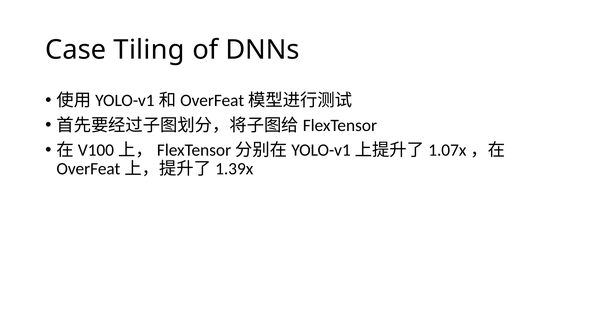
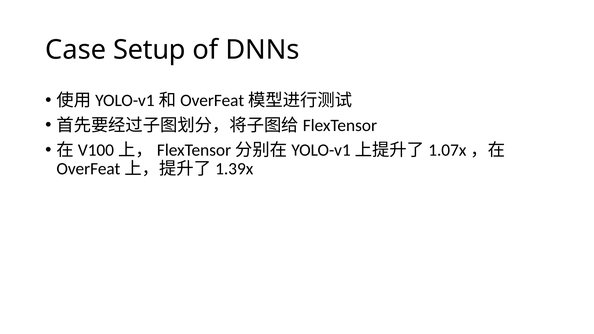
Tiling: Tiling -> Setup
